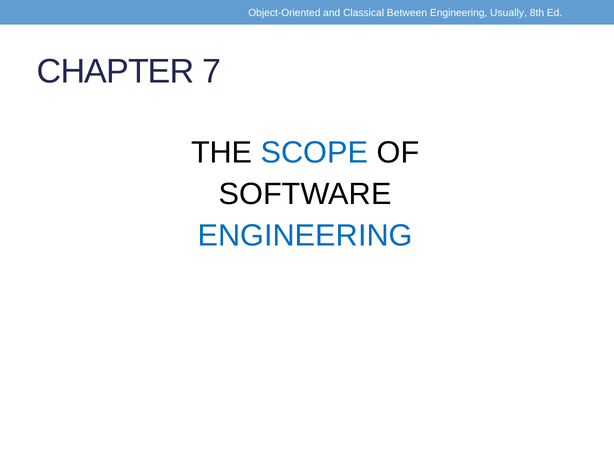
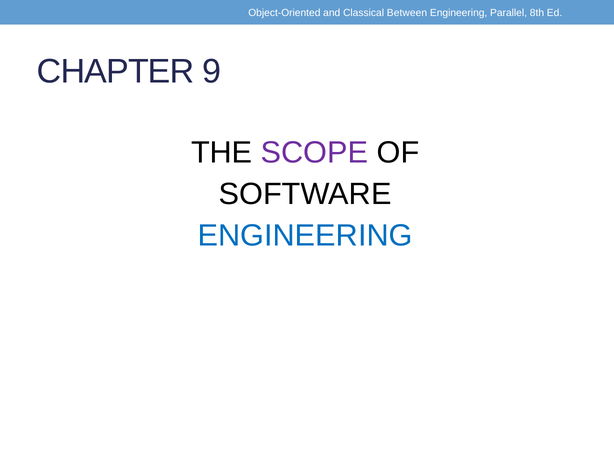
Usually: Usually -> Parallel
7: 7 -> 9
SCOPE colour: blue -> purple
